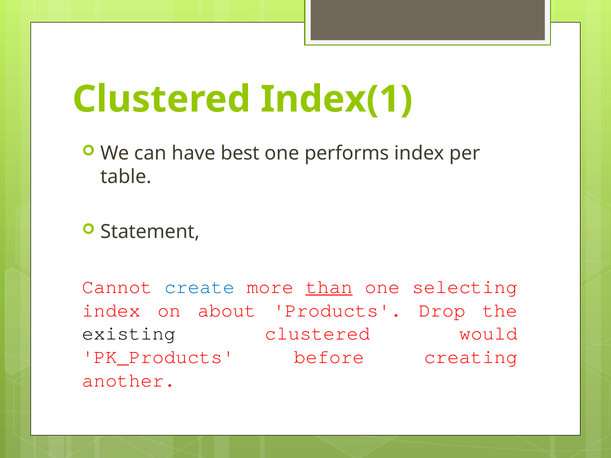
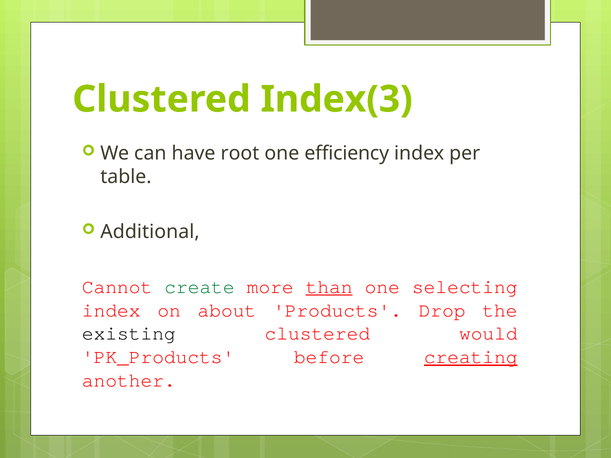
Index(1: Index(1 -> Index(3
best: best -> root
performs: performs -> efficiency
Statement: Statement -> Additional
create colour: blue -> green
creating underline: none -> present
